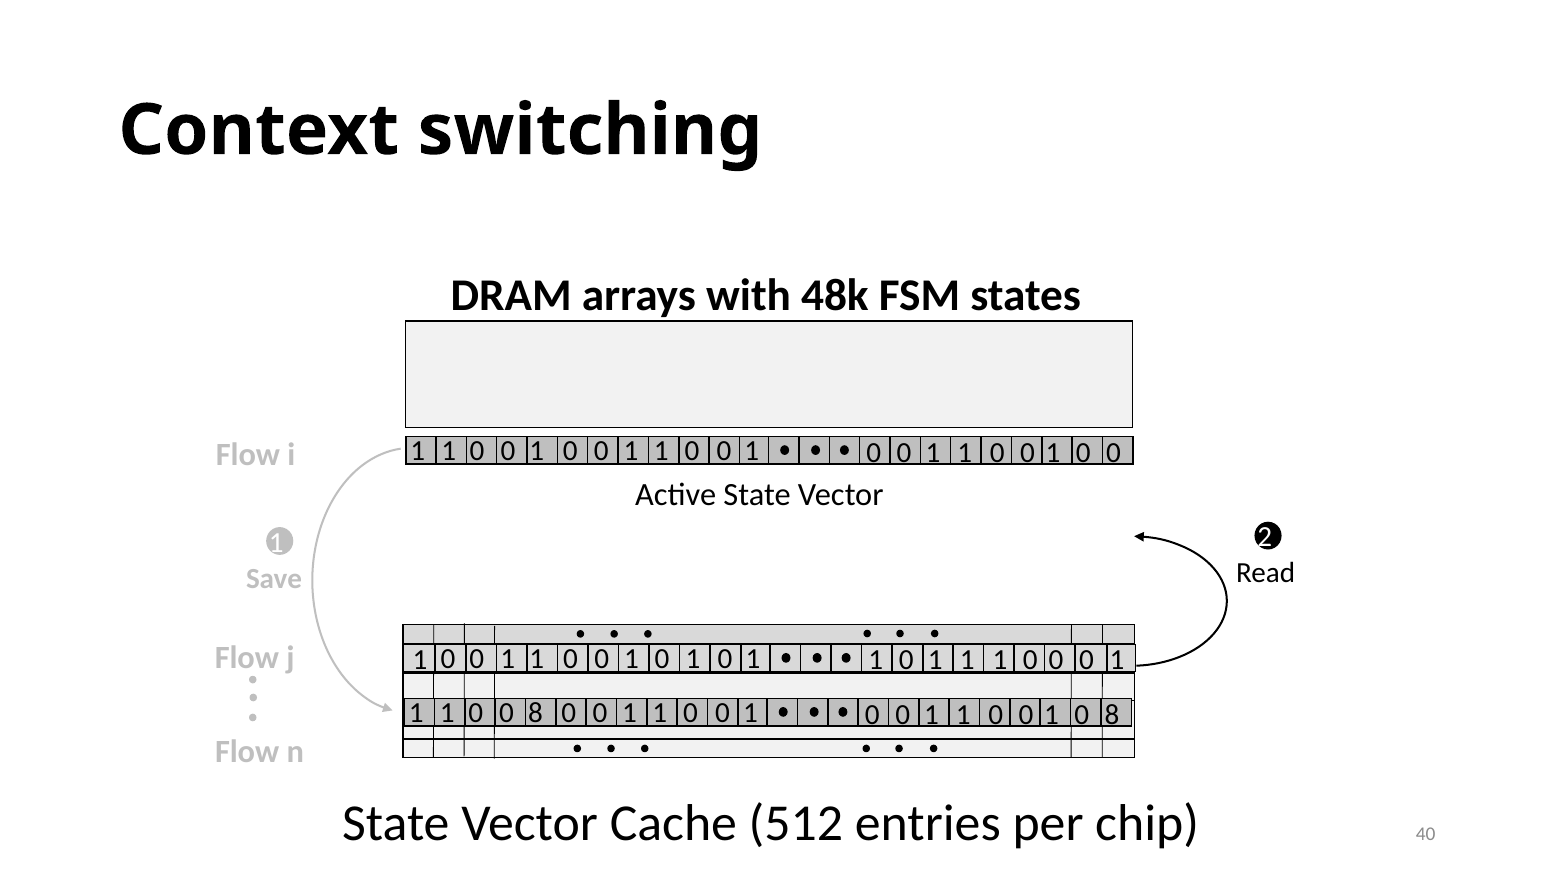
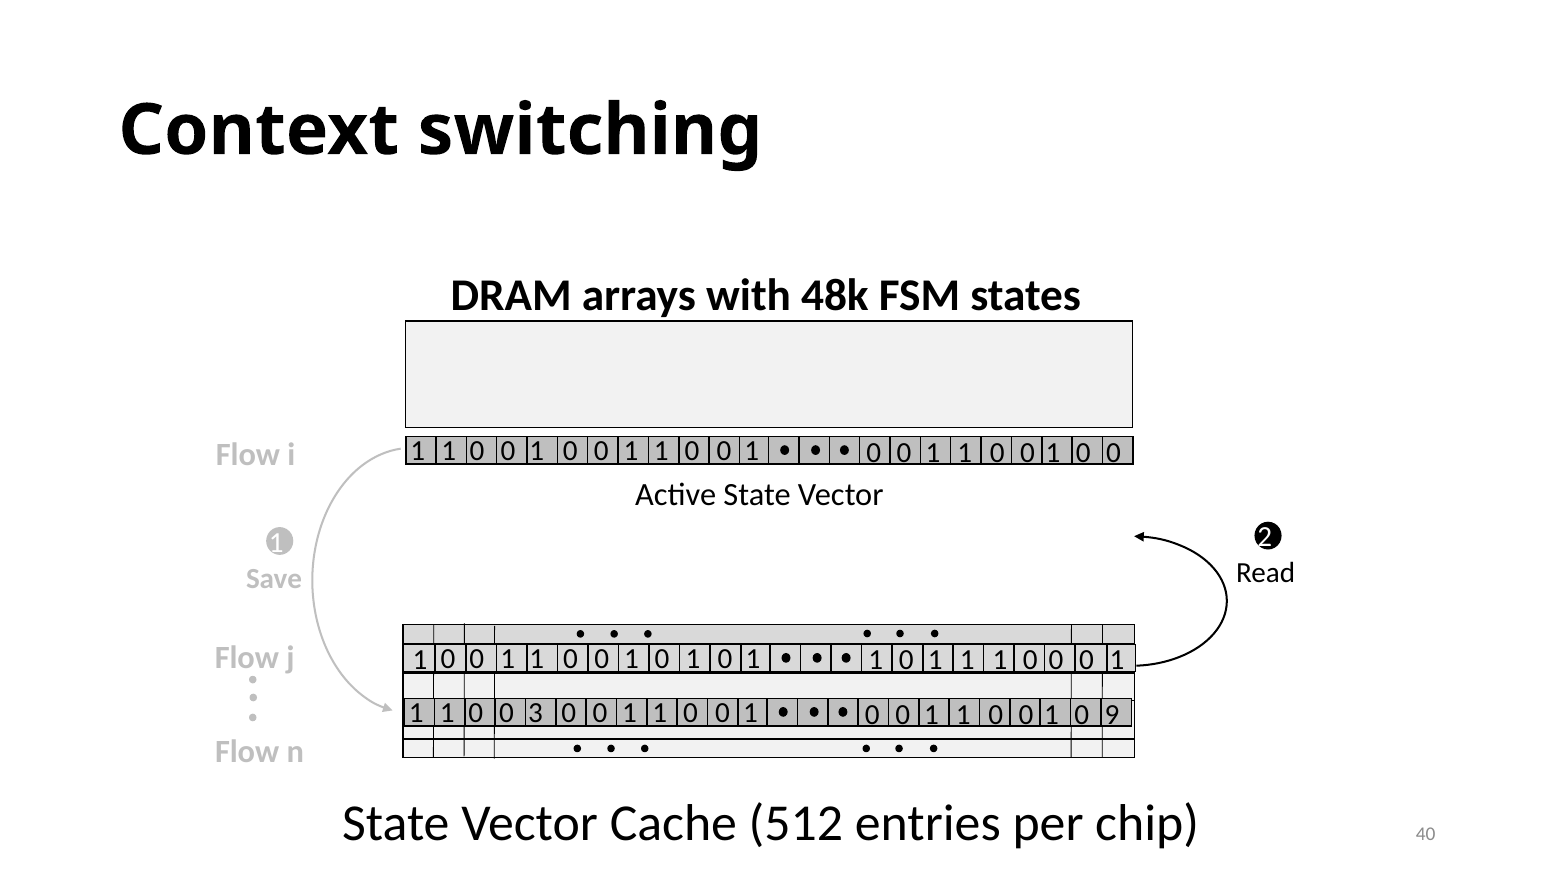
0 0 8: 8 -> 3
1 0 8: 8 -> 9
